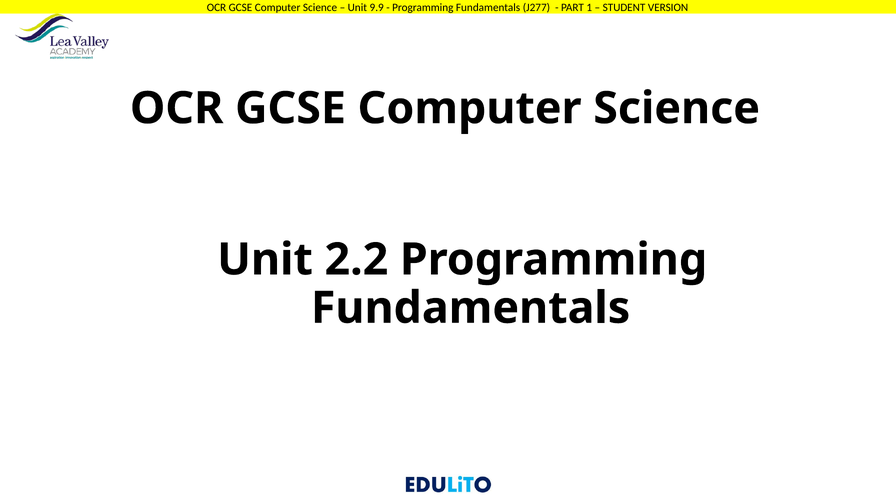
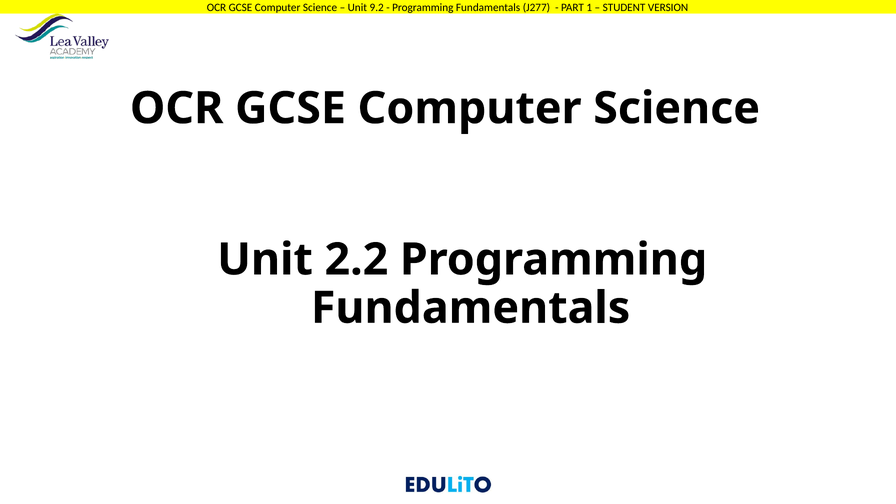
9.9: 9.9 -> 9.2
